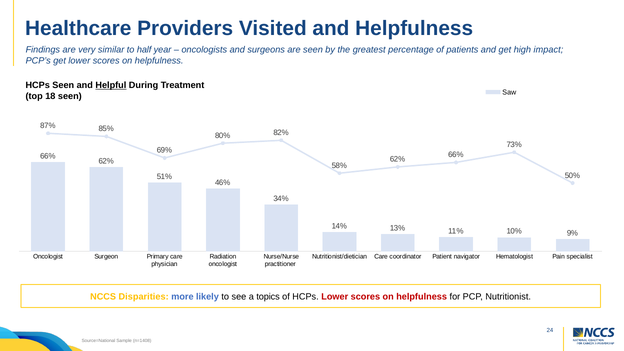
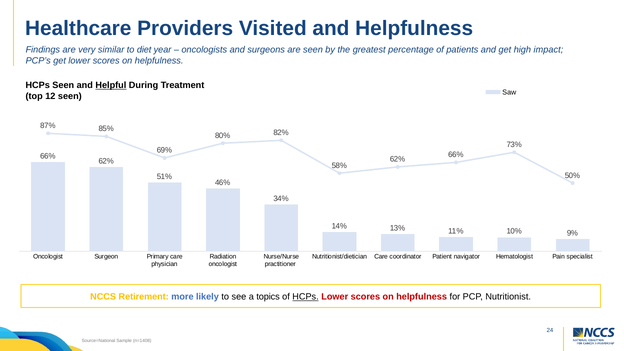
half: half -> diet
18: 18 -> 12
Disparities: Disparities -> Retirement
HCPs at (306, 297) underline: none -> present
